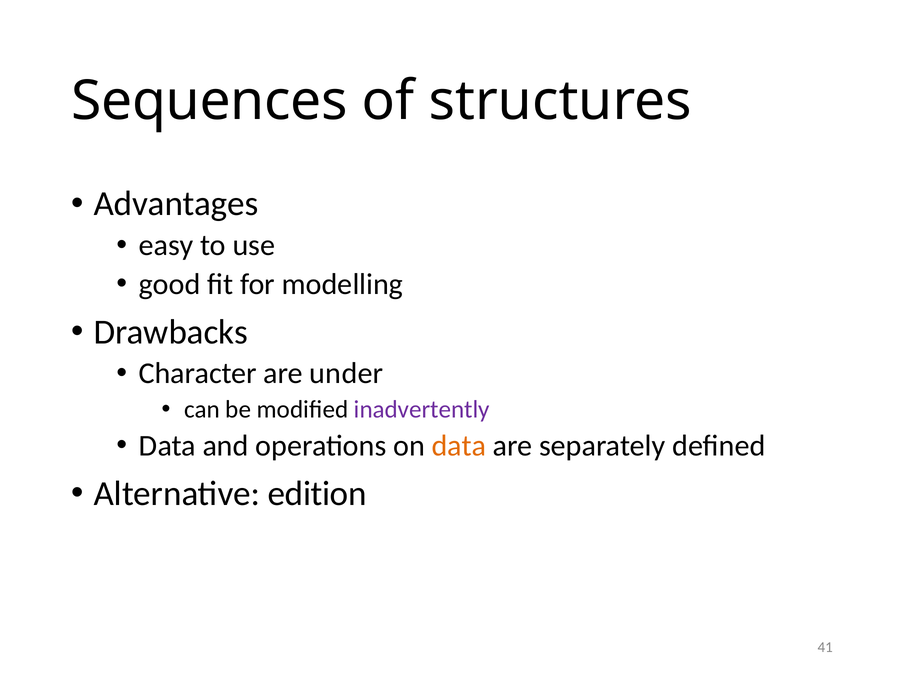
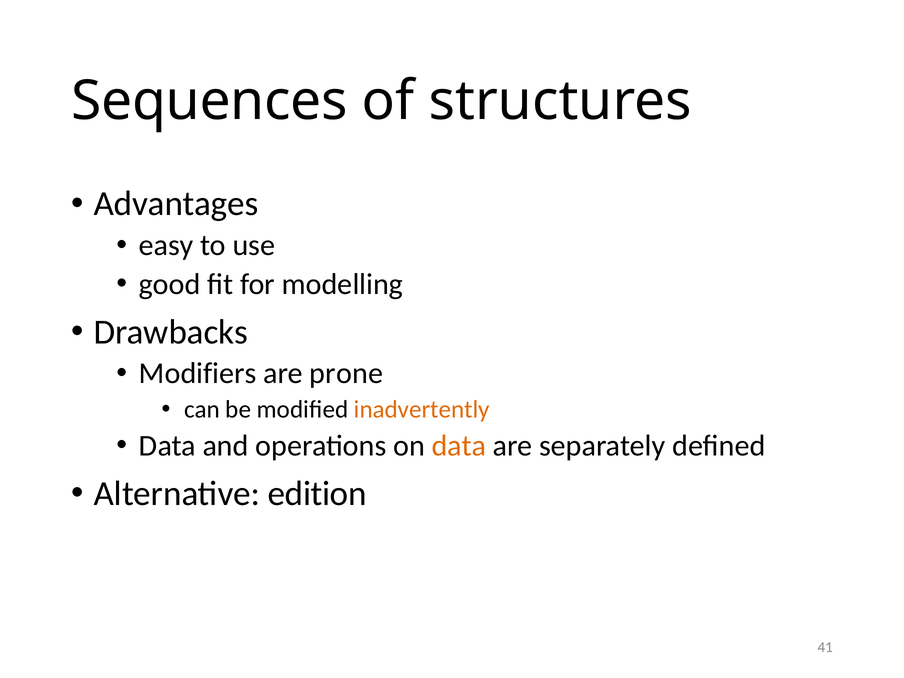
Character: Character -> Modifiers
under: under -> prone
inadvertently colour: purple -> orange
